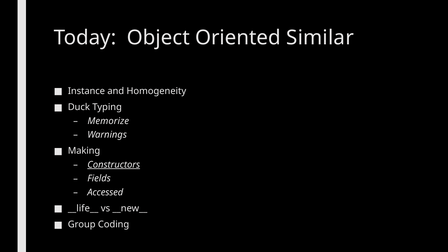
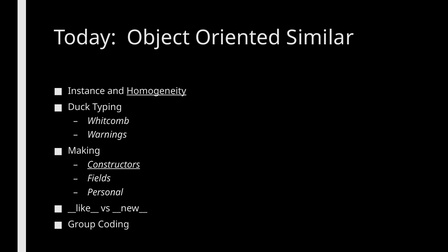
Homogeneity underline: none -> present
Memorize: Memorize -> Whitcomb
Accessed: Accessed -> Personal
__life__: __life__ -> __like__
